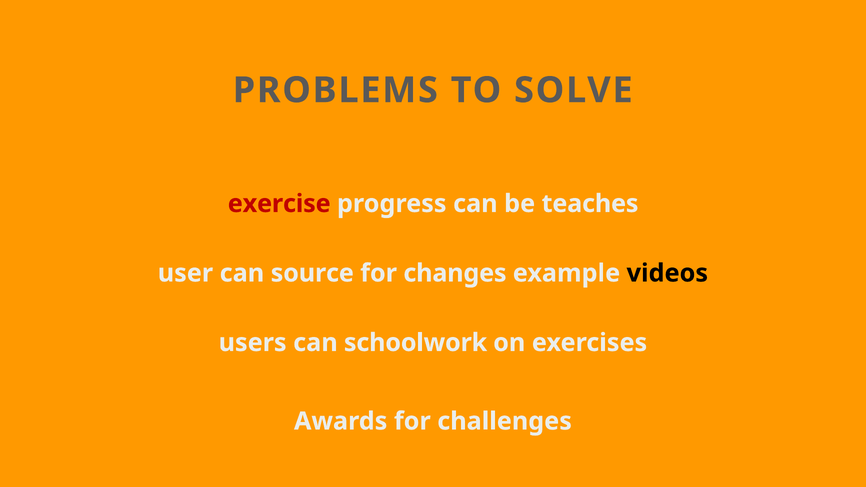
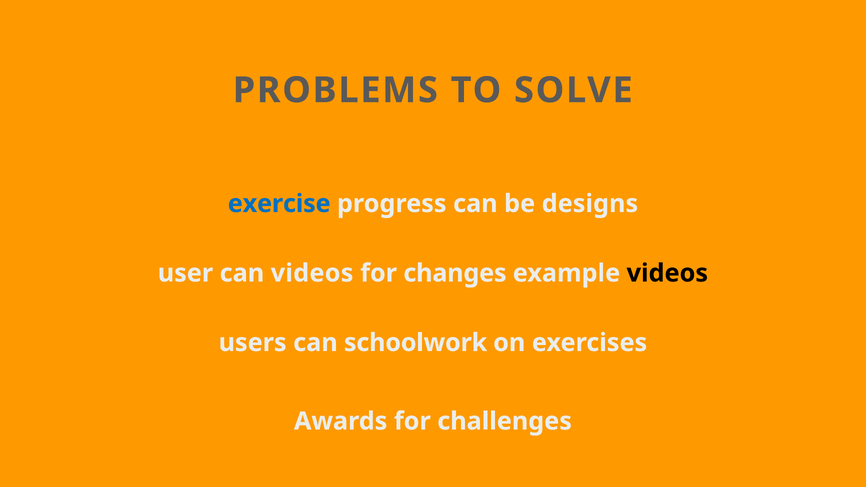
exercise colour: red -> blue
teaches: teaches -> designs
can source: source -> videos
